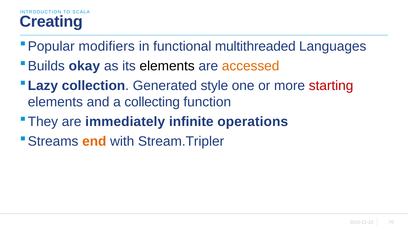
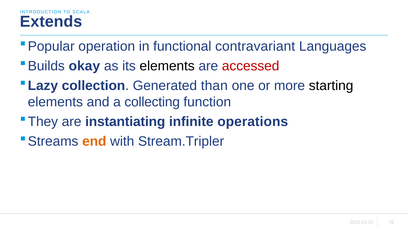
Creating: Creating -> Extends
modifiers: modifiers -> operation
multithreaded: multithreaded -> contravariant
accessed colour: orange -> red
style: style -> than
starting colour: red -> black
immediately: immediately -> instantiating
